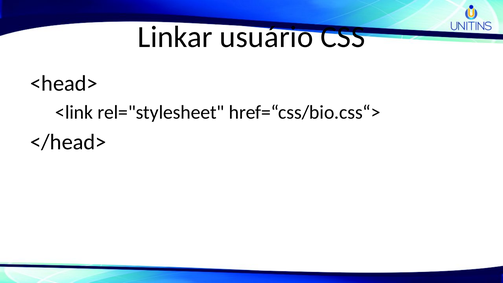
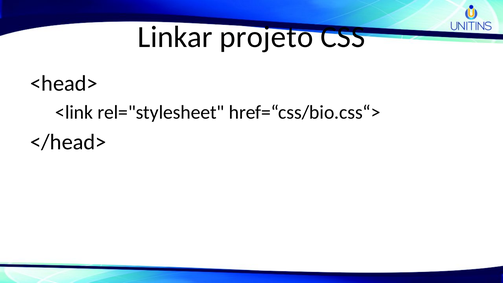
usuário: usuário -> projeto
